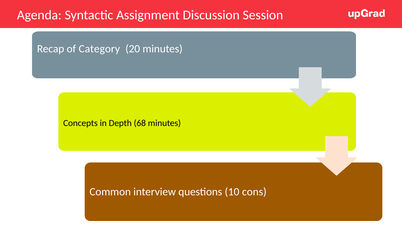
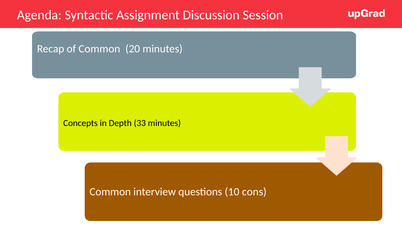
of Category: Category -> Common
68: 68 -> 33
